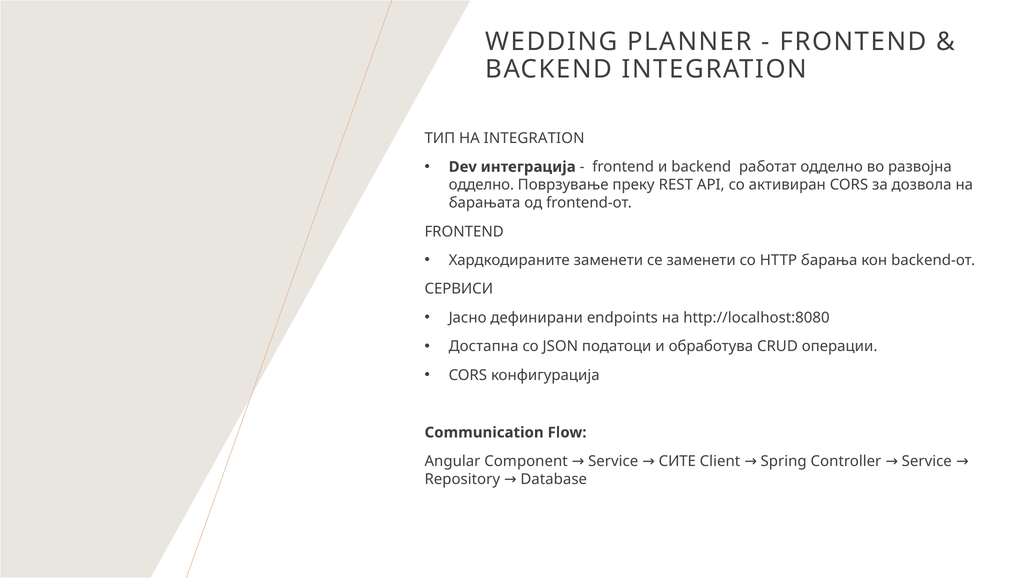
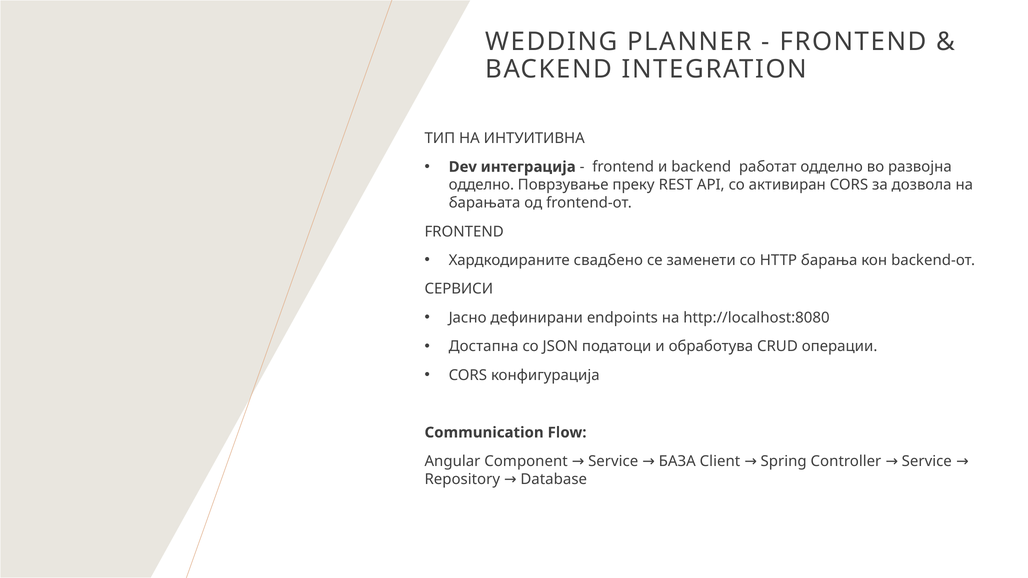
НА INTEGRATION: INTEGRATION -> ИНТУИТИВНА
Хардкодираните заменети: заменети -> свадбено
СИТЕ: СИТЕ -> БАЗА
